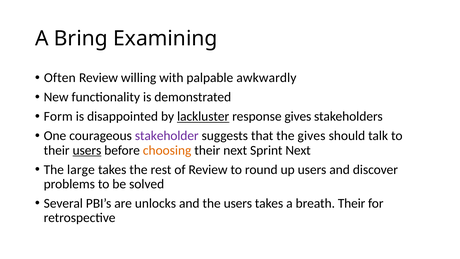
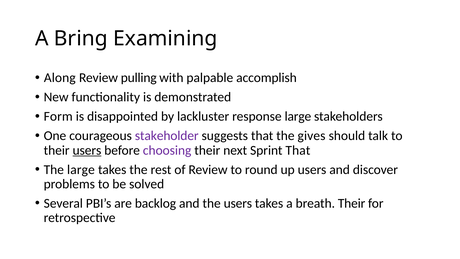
Often: Often -> Along
willing: willing -> pulling
awkwardly: awkwardly -> accomplish
lackluster underline: present -> none
response gives: gives -> large
choosing colour: orange -> purple
Sprint Next: Next -> That
unlocks: unlocks -> backlog
